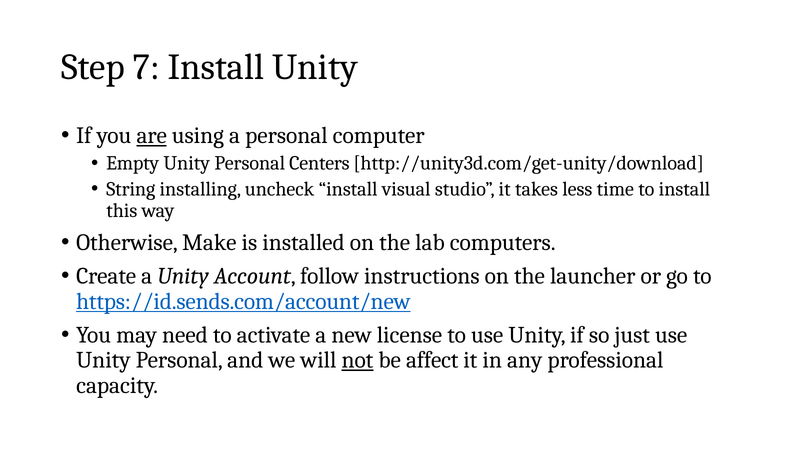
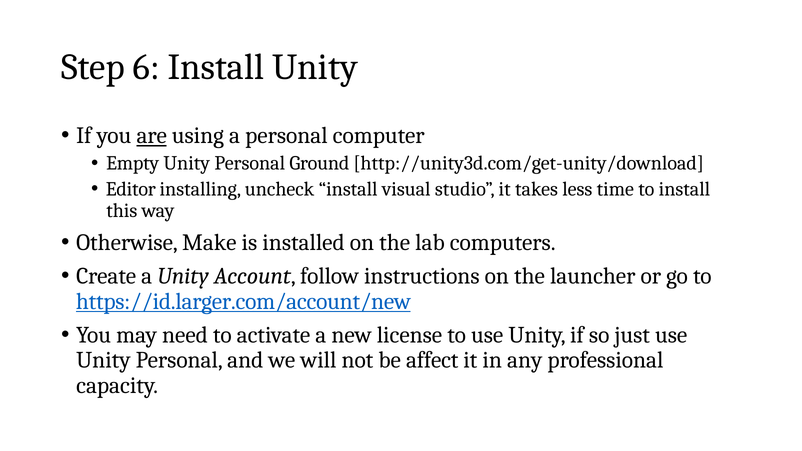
7: 7 -> 6
Centers: Centers -> Ground
String: String -> Editor
https://id.sends.com/account/new: https://id.sends.com/account/new -> https://id.larger.com/account/new
not underline: present -> none
